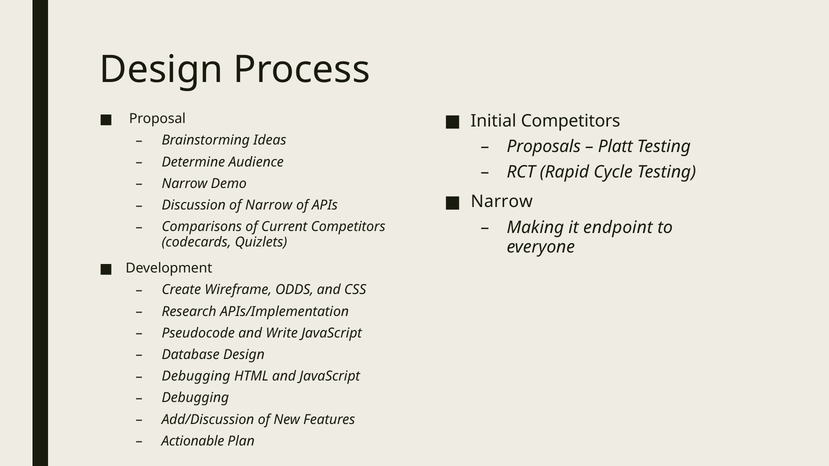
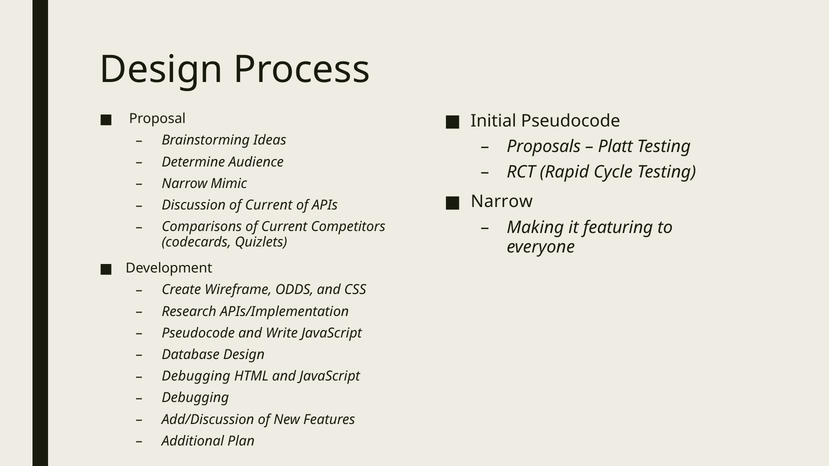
Initial Competitors: Competitors -> Pseudocode
Demo: Demo -> Mimic
Discussion of Narrow: Narrow -> Current
endpoint: endpoint -> featuring
Actionable: Actionable -> Additional
